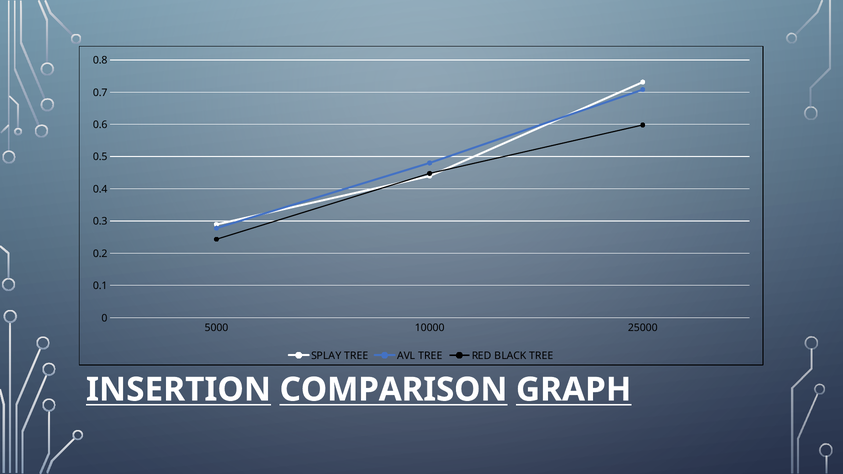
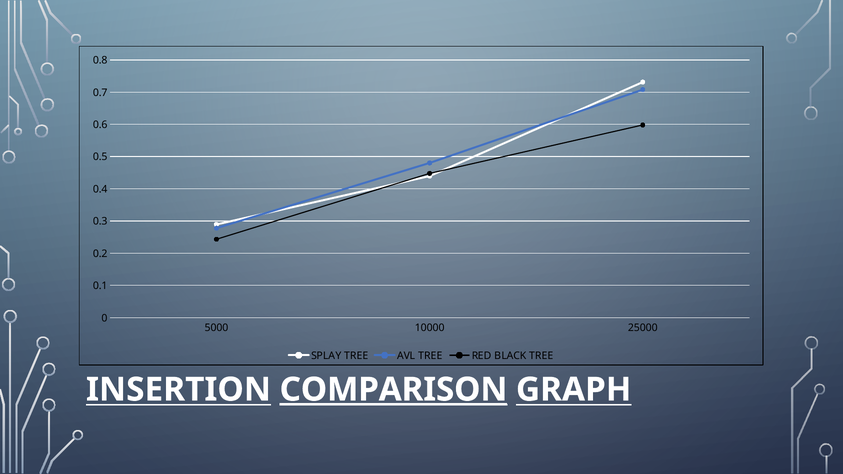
COMPARISON underline: none -> present
